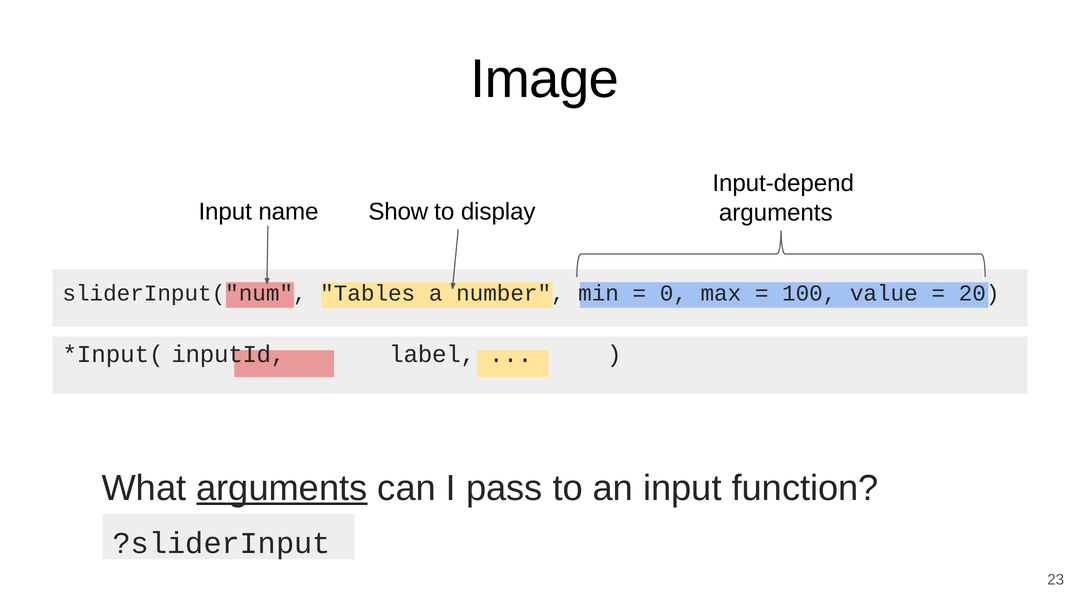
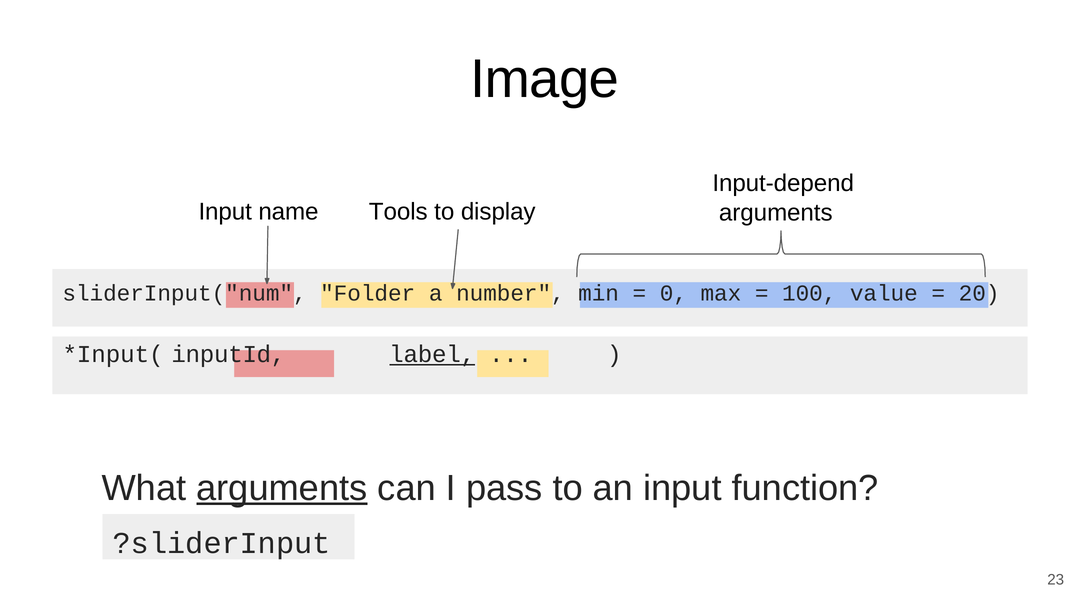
Show: Show -> Tools
Tables: Tables -> Folder
label underline: none -> present
